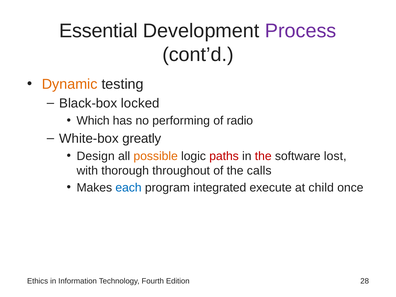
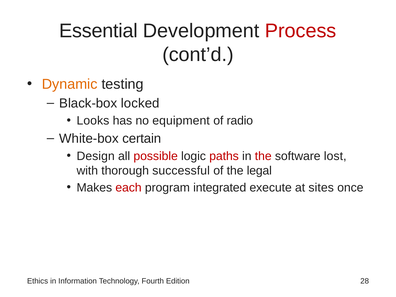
Process colour: purple -> red
Which: Which -> Looks
performing: performing -> equipment
greatly: greatly -> certain
possible colour: orange -> red
throughout: throughout -> successful
calls: calls -> legal
each colour: blue -> red
child: child -> sites
